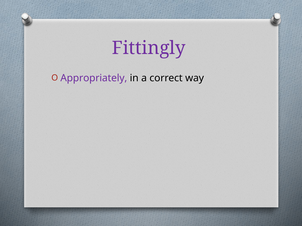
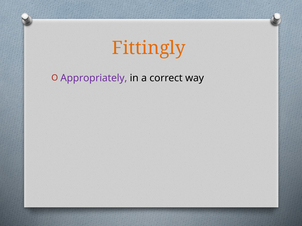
Fittingly colour: purple -> orange
